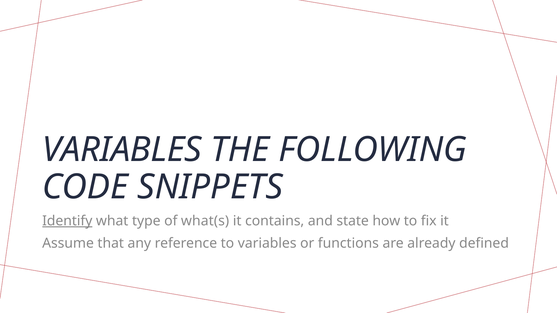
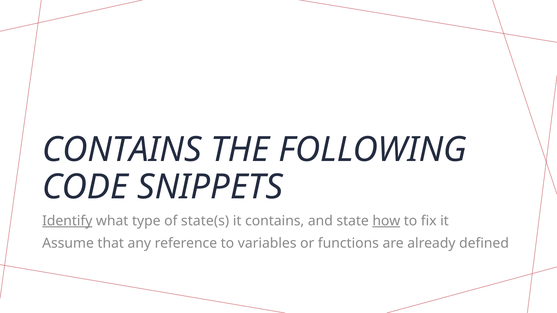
VARIABLES at (122, 150): VARIABLES -> CONTAINS
what(s: what(s -> state(s
how underline: none -> present
